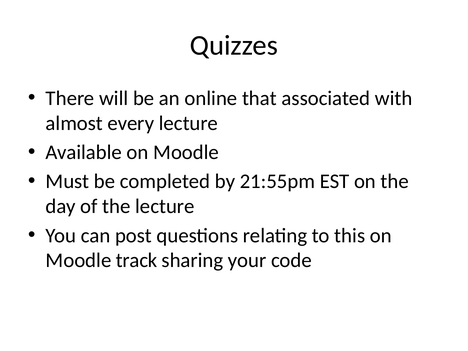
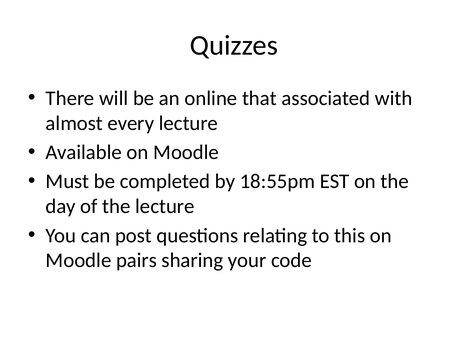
21:55pm: 21:55pm -> 18:55pm
track: track -> pairs
